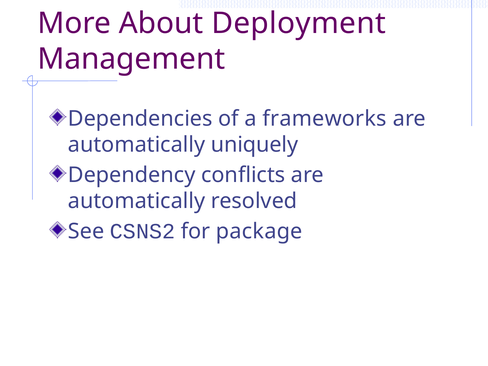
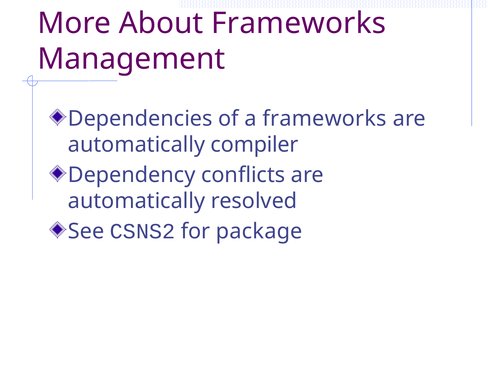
About Deployment: Deployment -> Frameworks
uniquely: uniquely -> compiler
